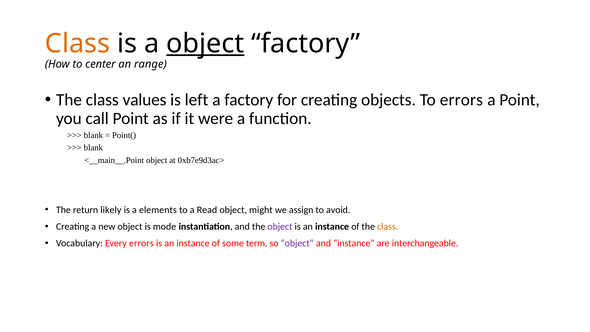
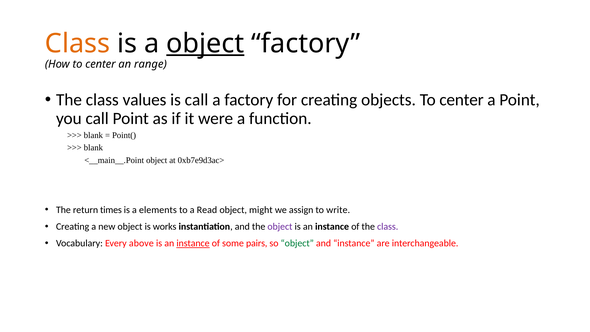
is left: left -> call
objects To errors: errors -> center
likely: likely -> times
avoid: avoid -> write
mode: mode -> works
class at (388, 227) colour: orange -> purple
Every errors: errors -> above
instance at (193, 243) underline: none -> present
term: term -> pairs
object at (297, 243) colour: purple -> green
